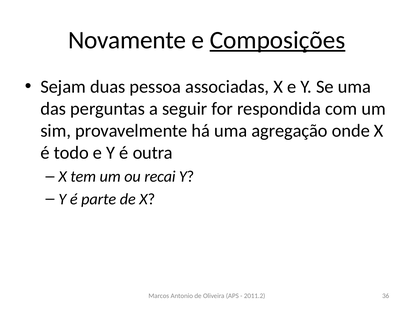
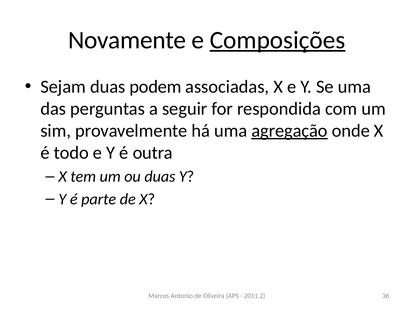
pessoa: pessoa -> podem
agregação underline: none -> present
ou recai: recai -> duas
